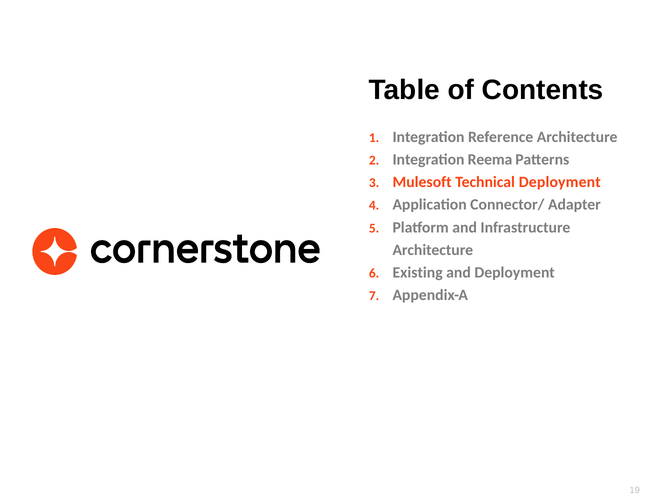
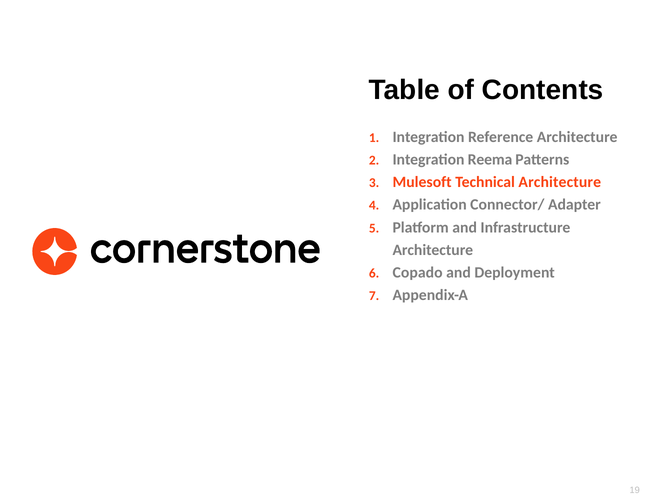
Technical Deployment: Deployment -> Architecture
Existing: Existing -> Copado
